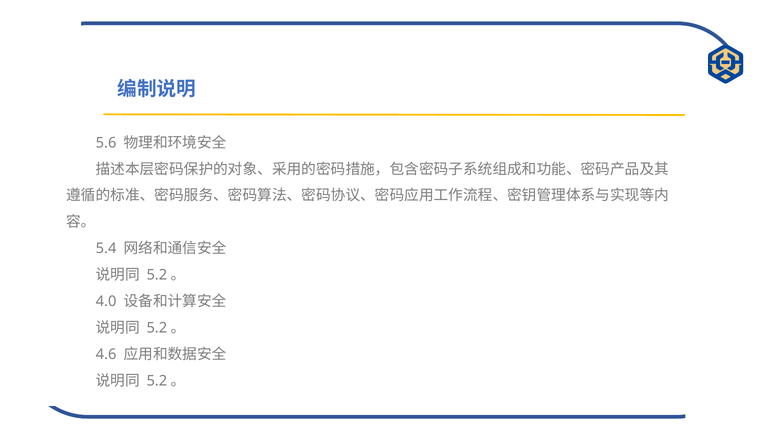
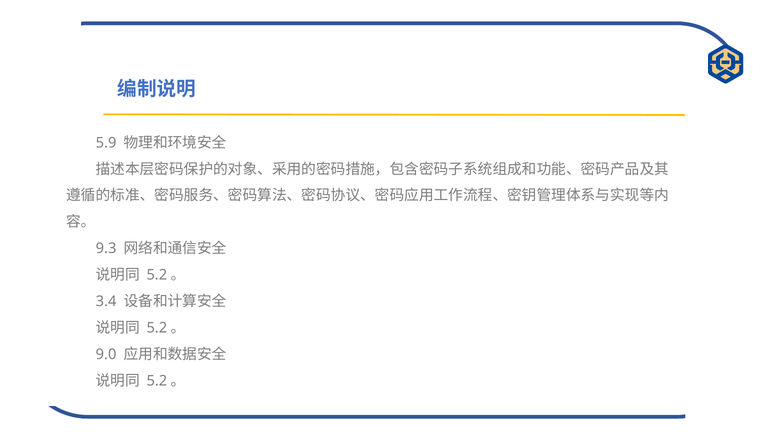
5.6: 5.6 -> 5.9
5.4: 5.4 -> 9.3
4.0: 4.0 -> 3.4
4.6: 4.6 -> 9.0
